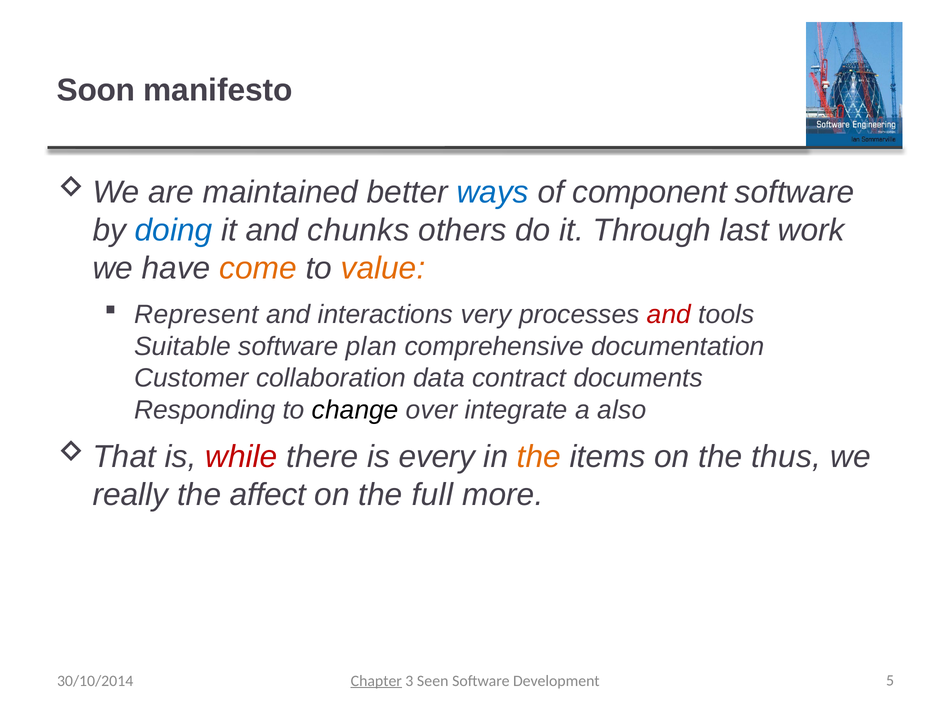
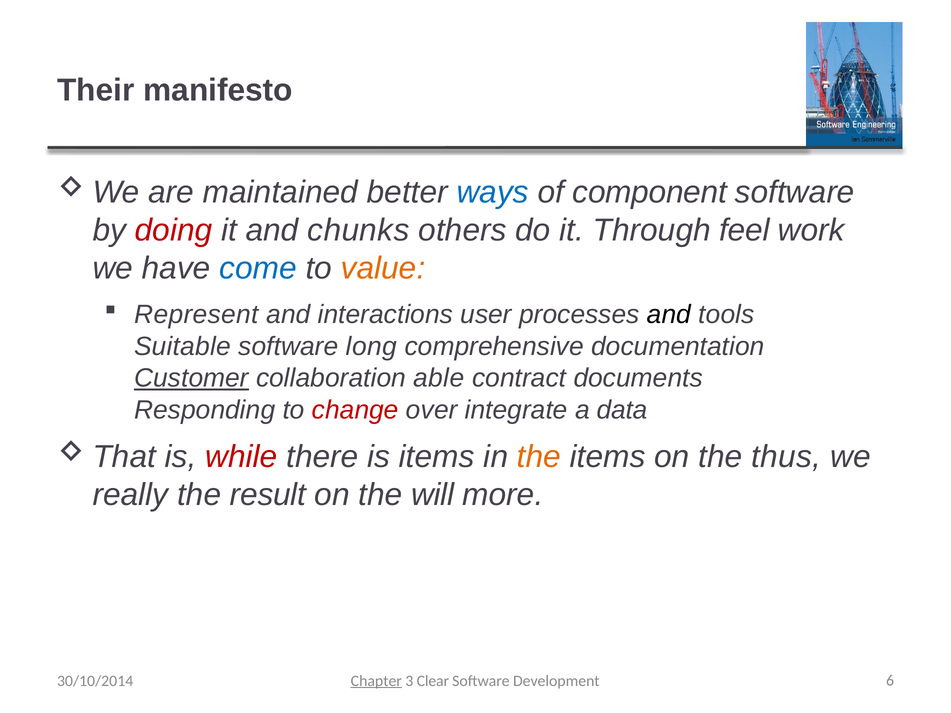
Soon: Soon -> Their
doing colour: blue -> red
last: last -> feel
come colour: orange -> blue
very: very -> user
and at (669, 315) colour: red -> black
plan: plan -> long
Customer underline: none -> present
data: data -> able
change colour: black -> red
also: also -> data
is every: every -> items
affect: affect -> result
full: full -> will
Seen: Seen -> Clear
5: 5 -> 6
